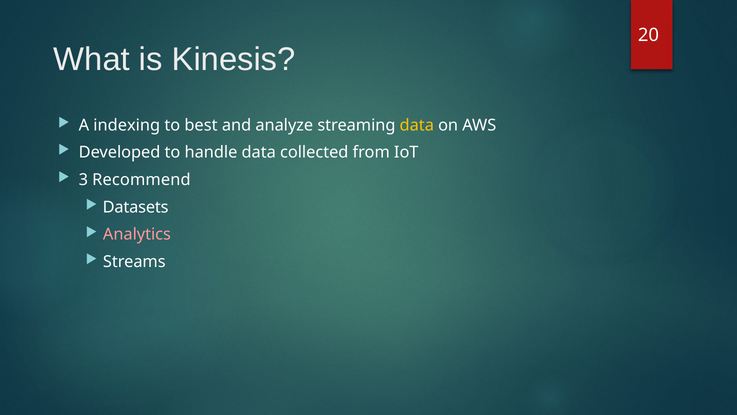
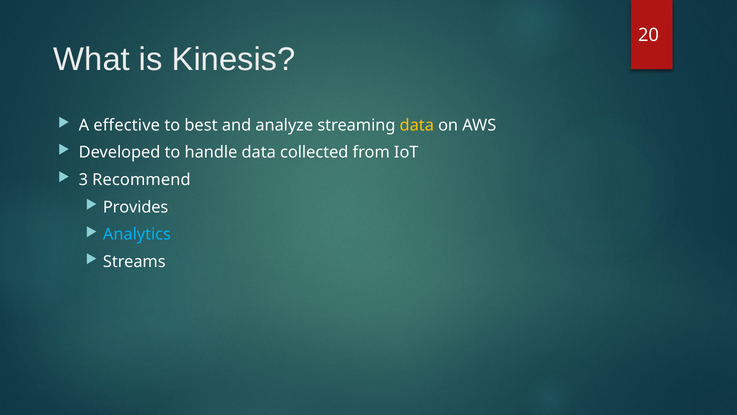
indexing: indexing -> effective
Datasets: Datasets -> Provides
Analytics colour: pink -> light blue
